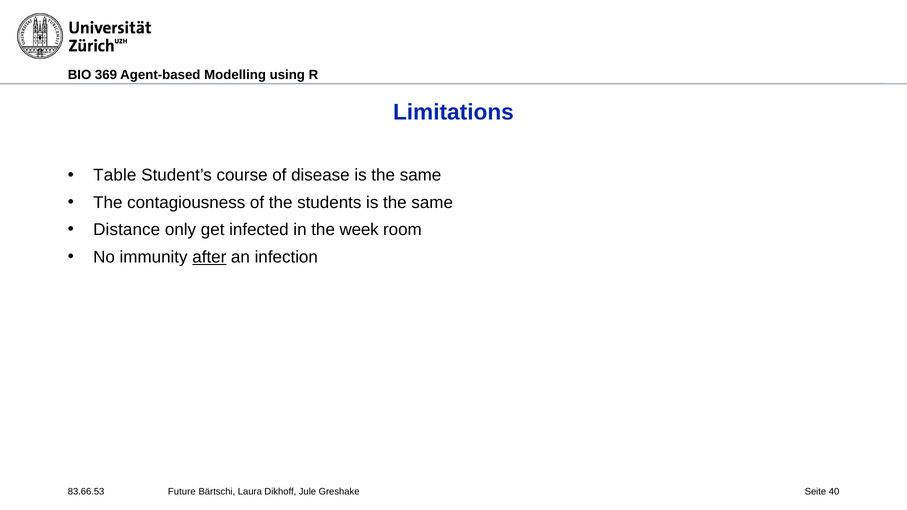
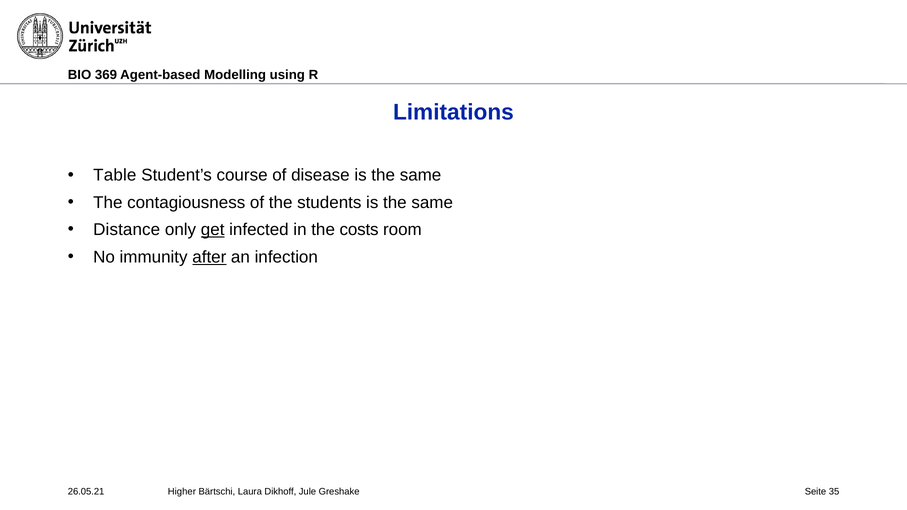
get underline: none -> present
week: week -> costs
83.66.53: 83.66.53 -> 26.05.21
Future: Future -> Higher
40: 40 -> 35
